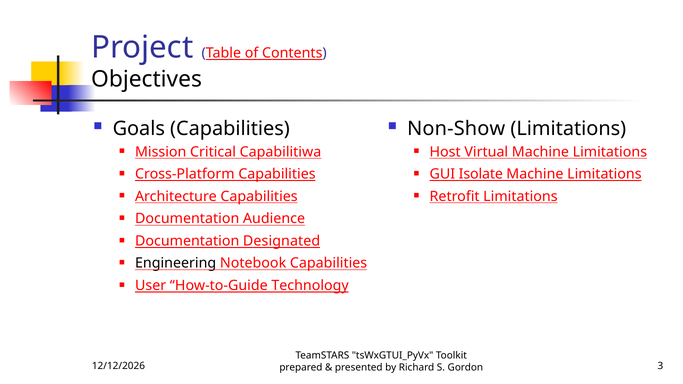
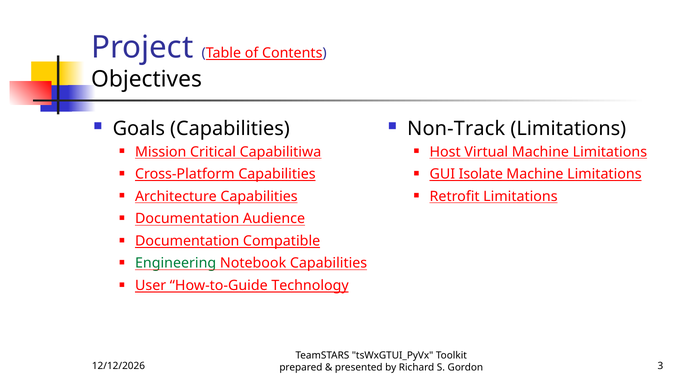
Non-Show: Non-Show -> Non-Track
Designated: Designated -> Compatible
Engineering colour: black -> green
